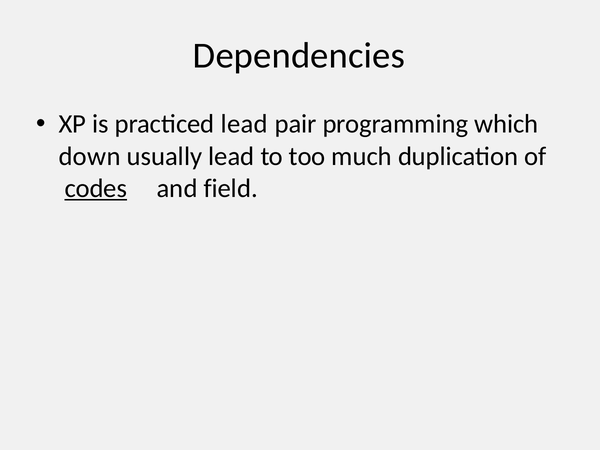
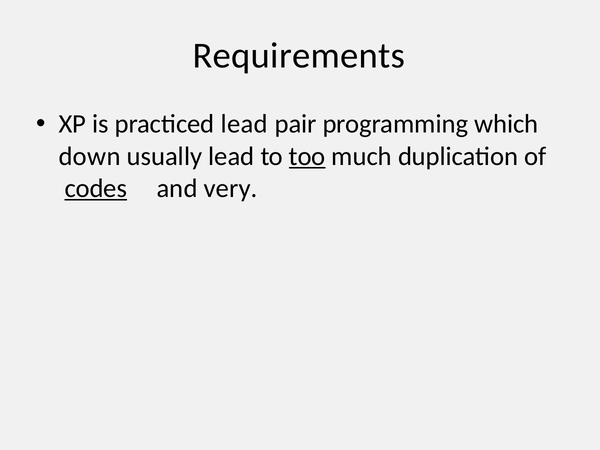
Dependencies: Dependencies -> Requirements
too underline: none -> present
field: field -> very
